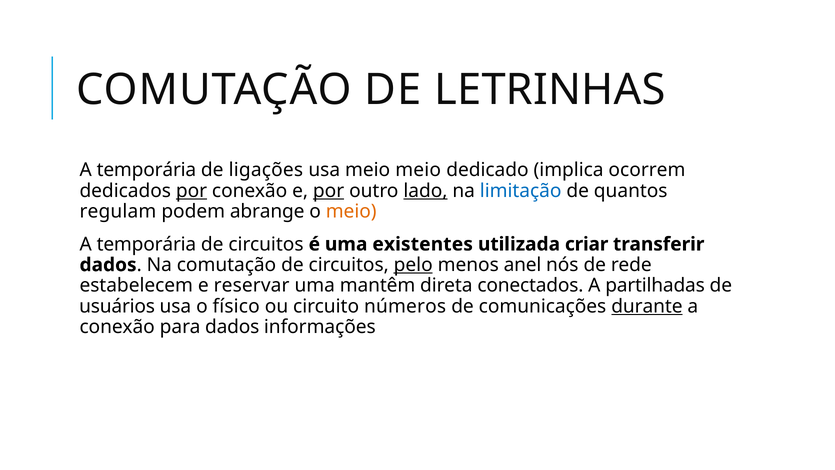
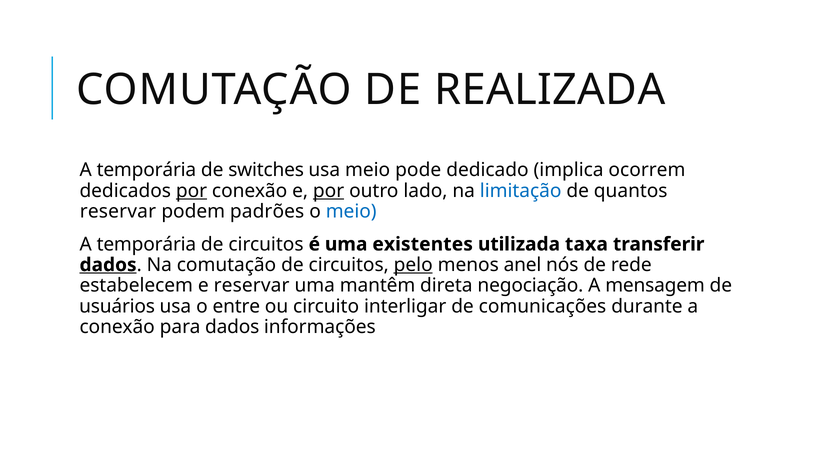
LETRINHAS: LETRINHAS -> REALIZADA
ligações: ligações -> switches
meio meio: meio -> pode
lado underline: present -> none
regulam at (118, 211): regulam -> reservar
abrange: abrange -> padrões
meio at (351, 211) colour: orange -> blue
criar: criar -> taxa
dados at (108, 265) underline: none -> present
conectados: conectados -> negociação
partilhadas: partilhadas -> mensagem
físico: físico -> entre
números: números -> interligar
durante underline: present -> none
